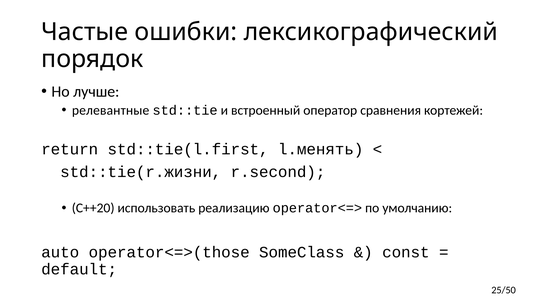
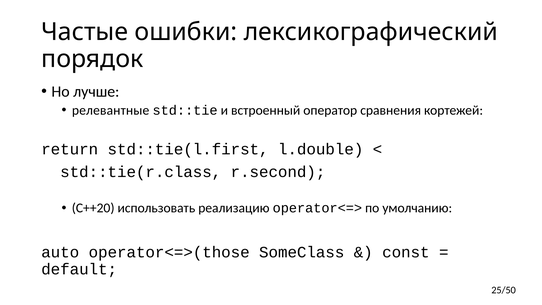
l.менять: l.менять -> l.double
std::tie(r.жизни: std::tie(r.жизни -> std::tie(r.class
